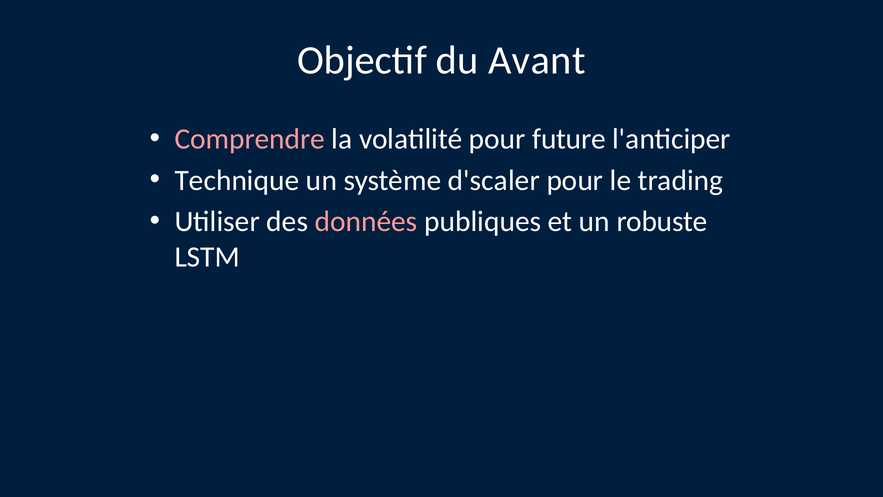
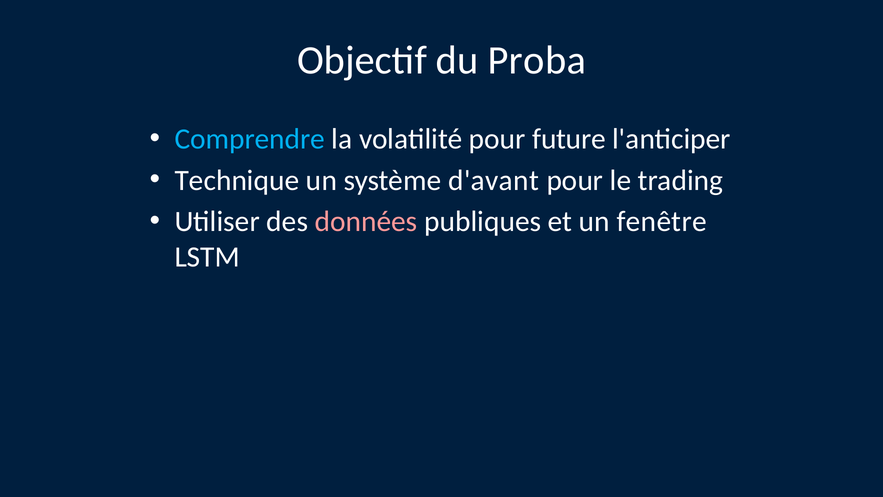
Avant: Avant -> Proba
Comprendre colour: pink -> light blue
d'scaler: d'scaler -> d'avant
robuste: robuste -> fenêtre
